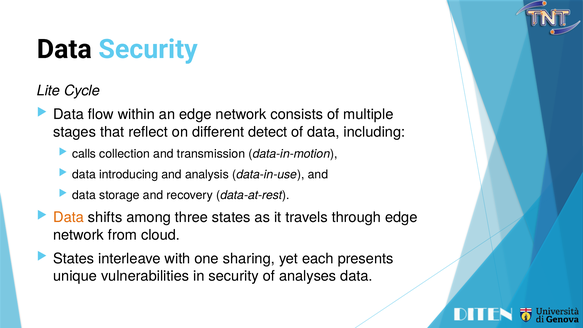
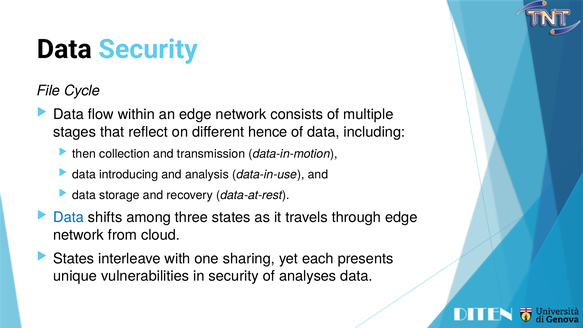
Lite: Lite -> File
detect: detect -> hence
calls: calls -> then
Data at (69, 217) colour: orange -> blue
